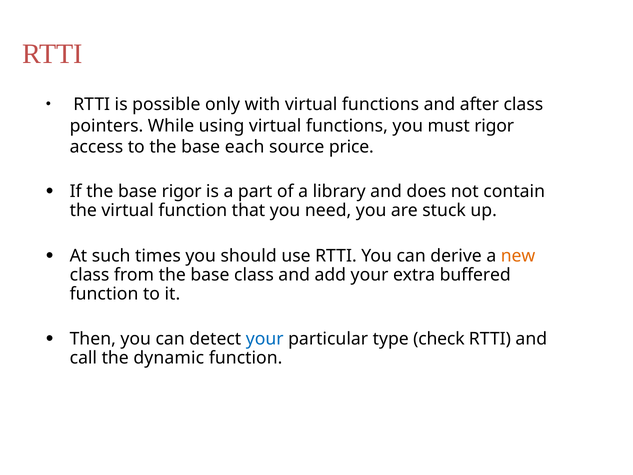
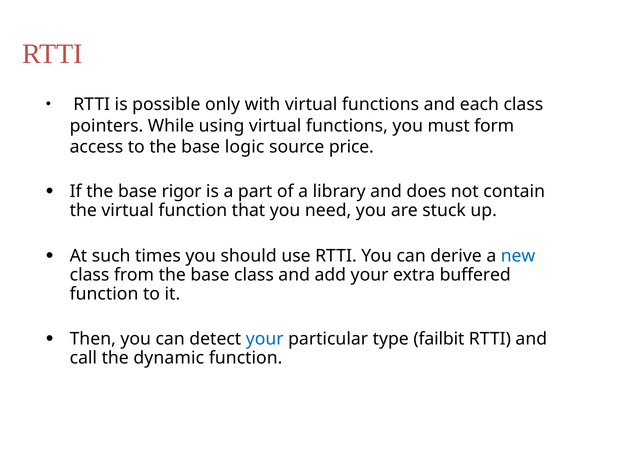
after: after -> each
must rigor: rigor -> form
each: each -> logic
new colour: orange -> blue
check: check -> failbit
